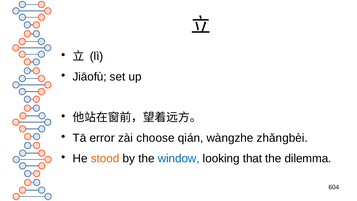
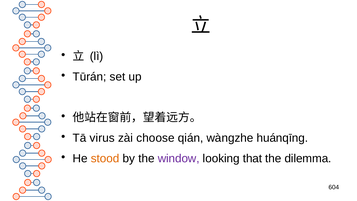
Jiāofù: Jiāofù -> Tūrán
error: error -> virus
zhǎngbèi: zhǎngbèi -> huánqīng
window colour: blue -> purple
